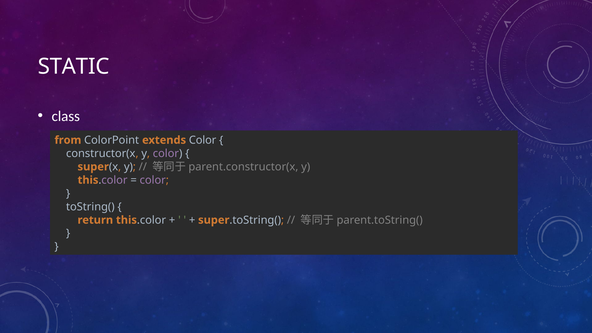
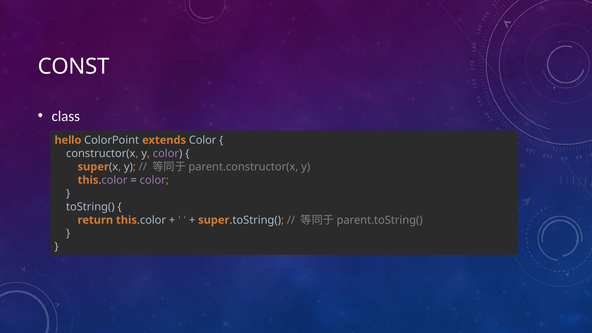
STATIC: STATIC -> CONST
from: from -> hello
